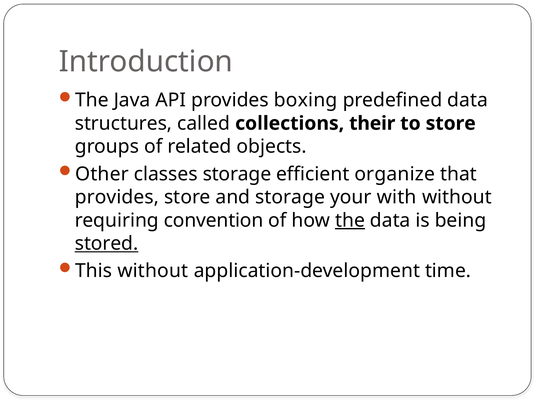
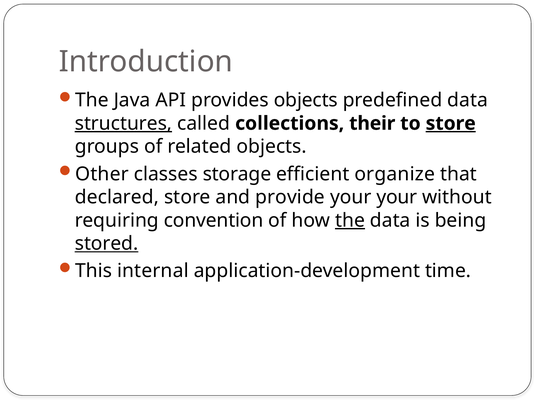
provides boxing: boxing -> objects
structures underline: none -> present
store at (451, 123) underline: none -> present
provides at (117, 197): provides -> declared
and storage: storage -> provide
your with: with -> your
This without: without -> internal
